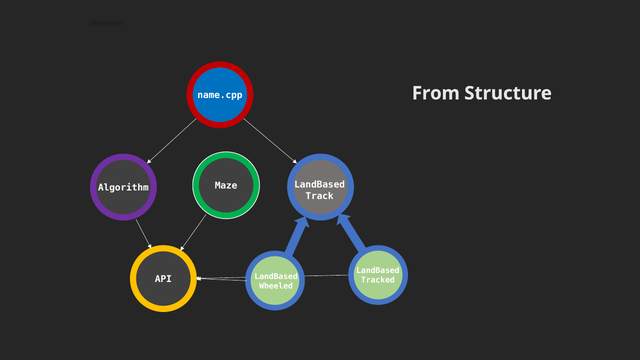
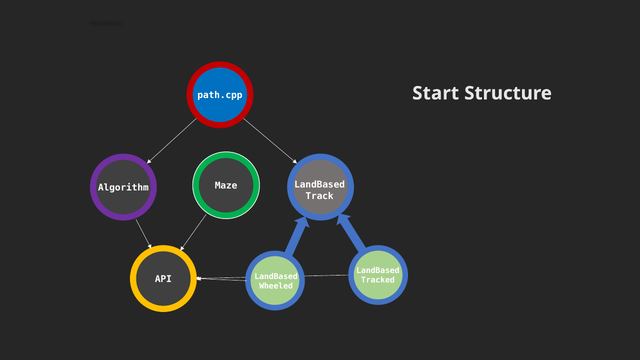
From: From -> Start
name.cpp: name.cpp -> path.cpp
